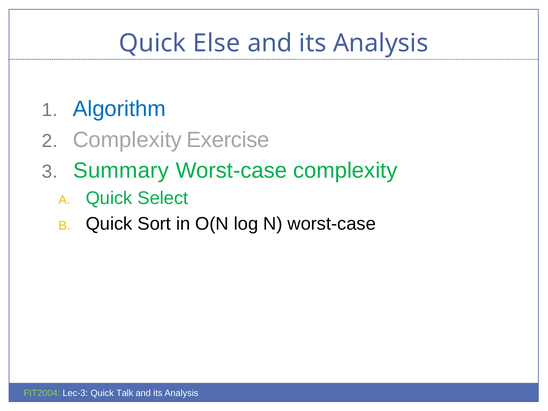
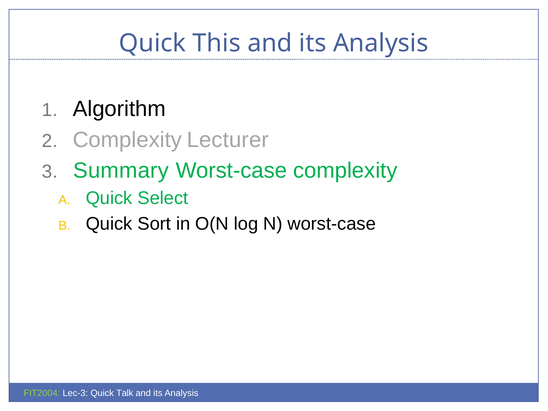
Else: Else -> This
Algorithm colour: blue -> black
Exercise: Exercise -> Lecturer
